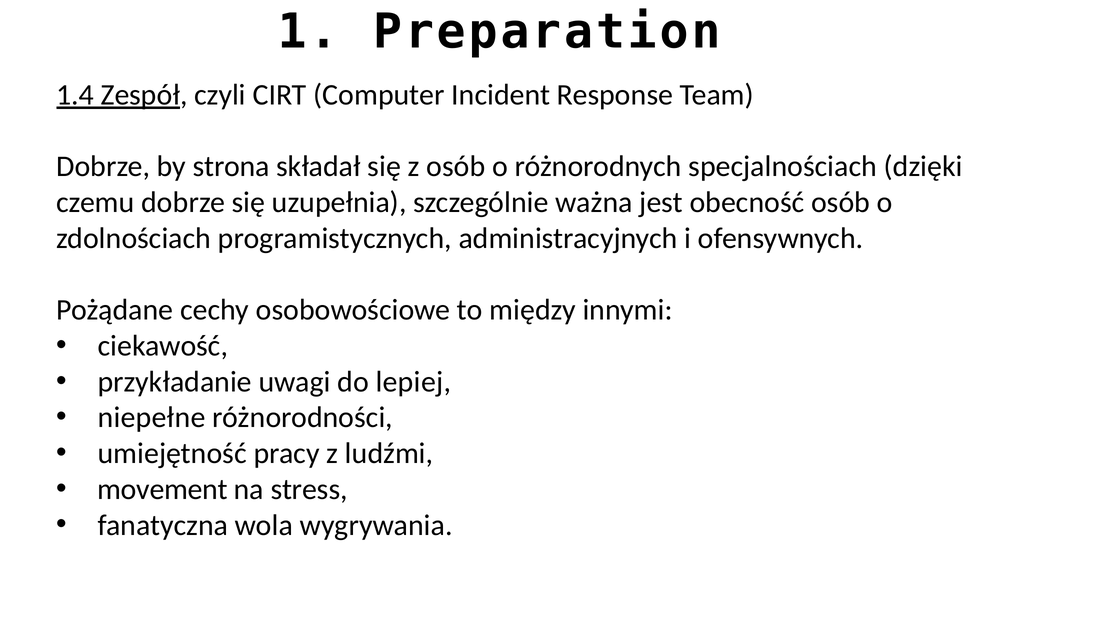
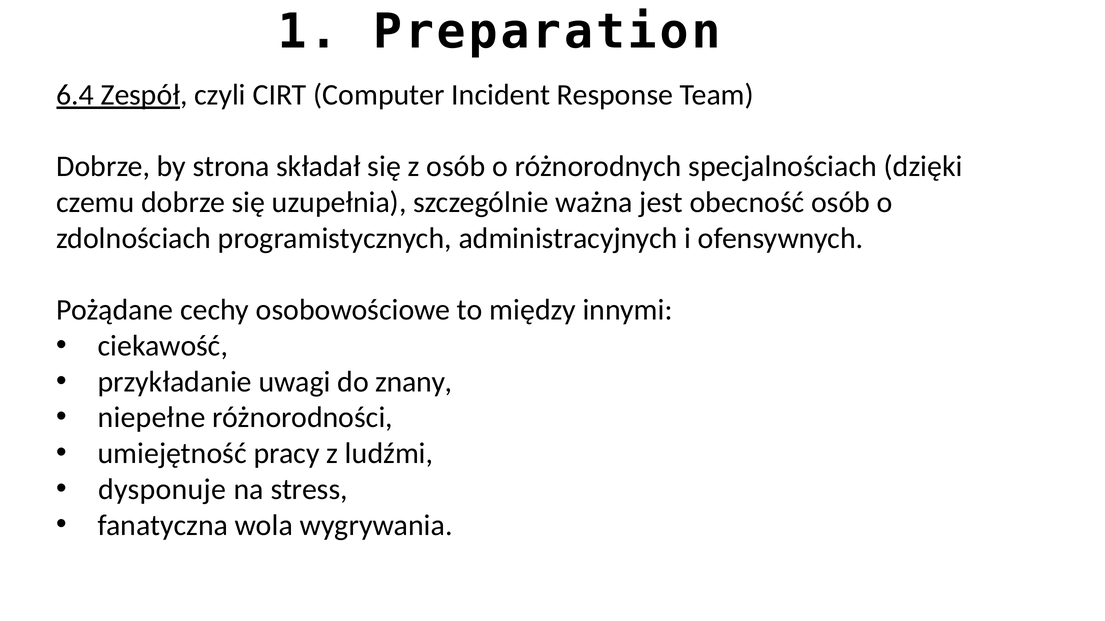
1.4: 1.4 -> 6.4
lepiej: lepiej -> znany
movement: movement -> dysponuje
